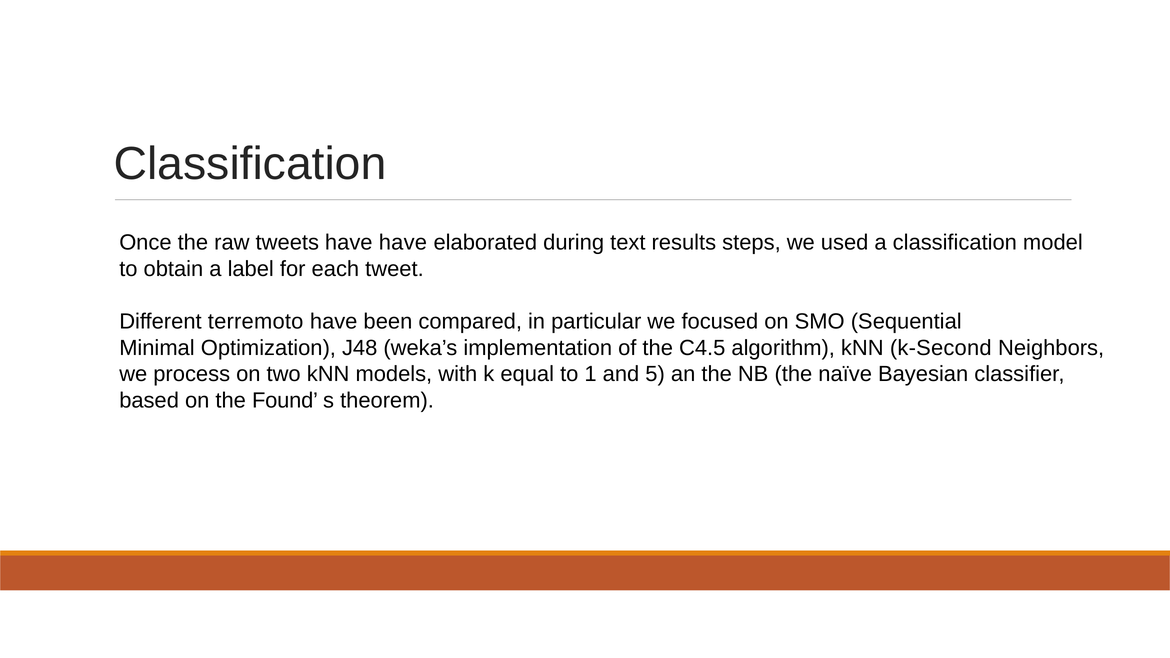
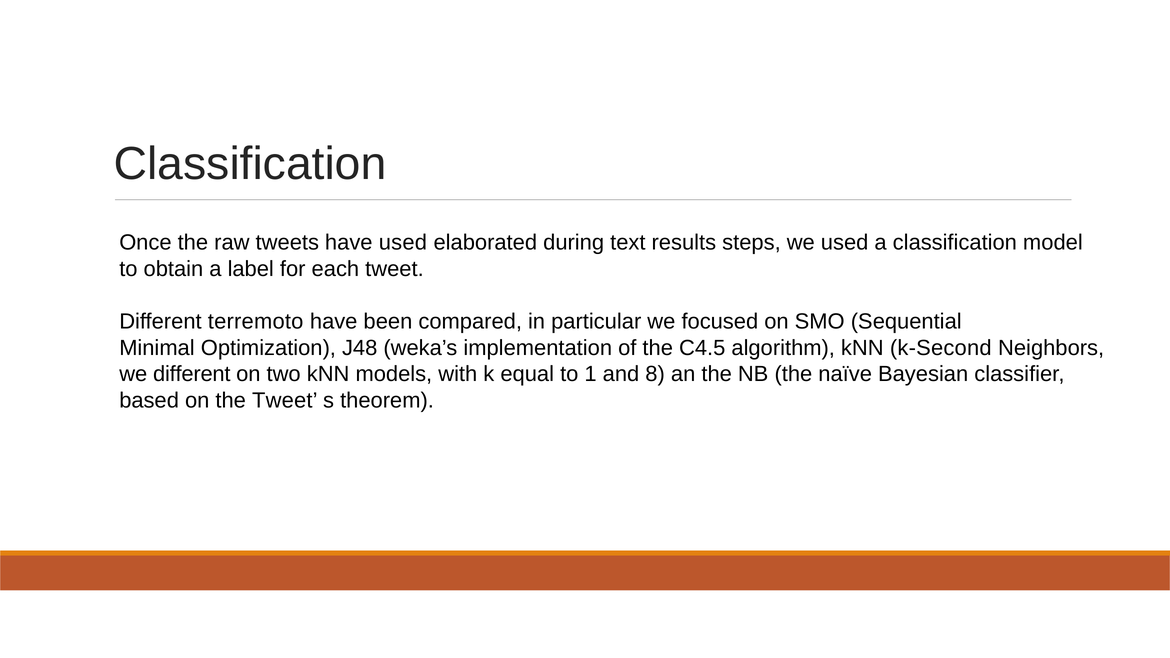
have have: have -> used
we process: process -> different
5: 5 -> 8
the Found: Found -> Tweet
